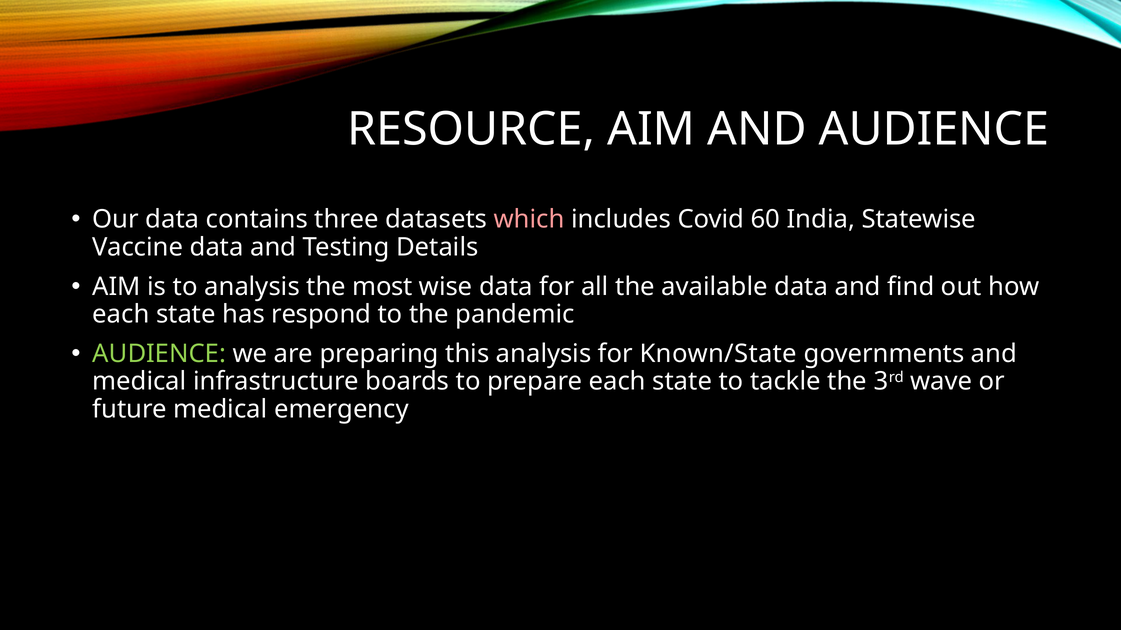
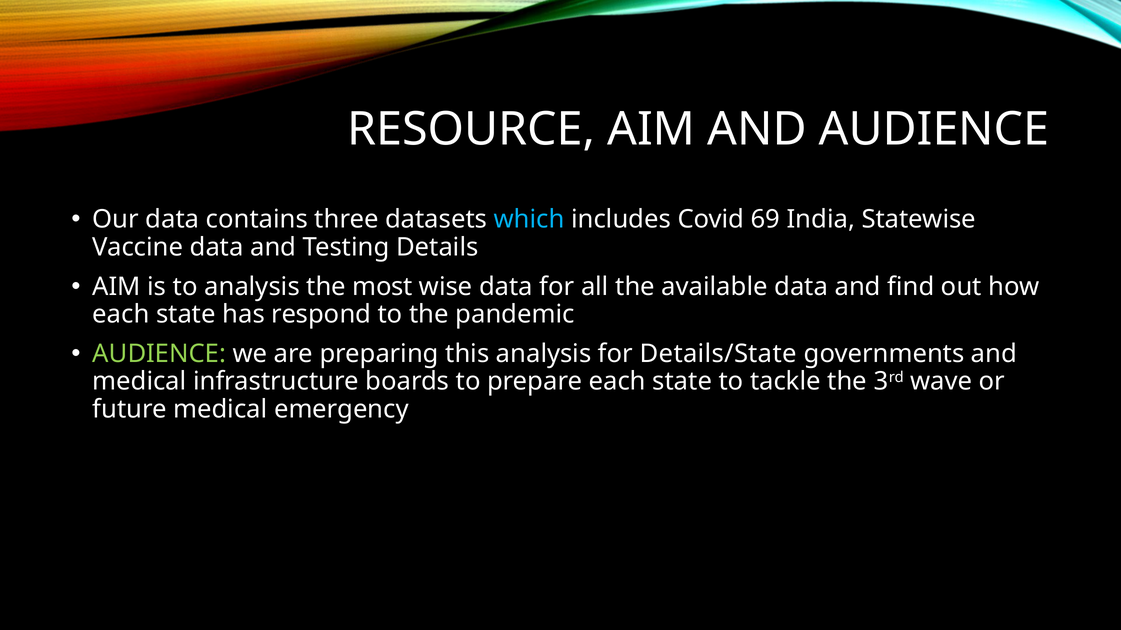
which colour: pink -> light blue
60: 60 -> 69
Known/State: Known/State -> Details/State
